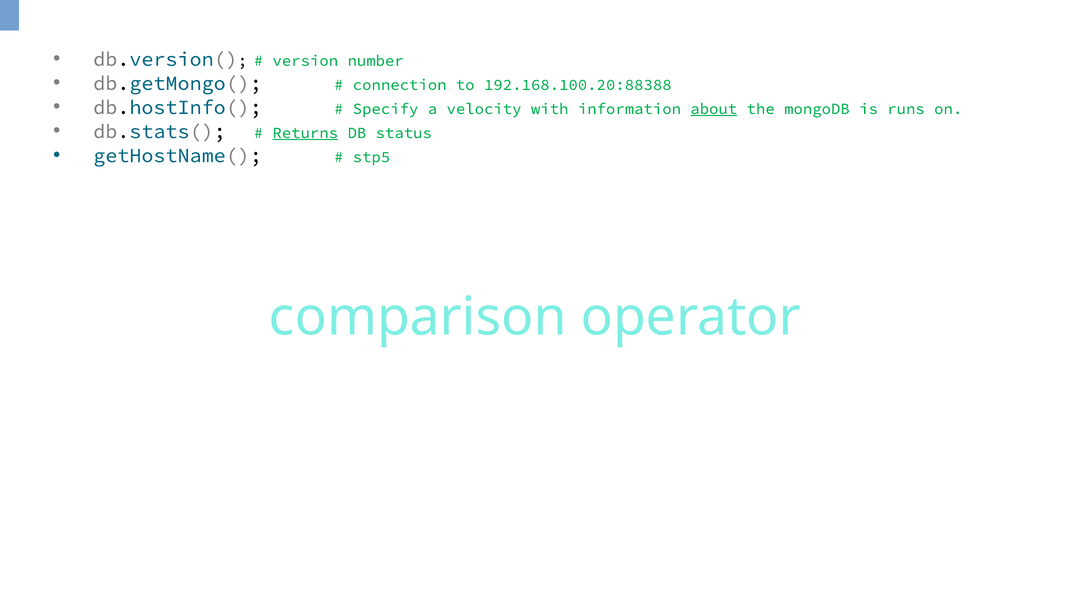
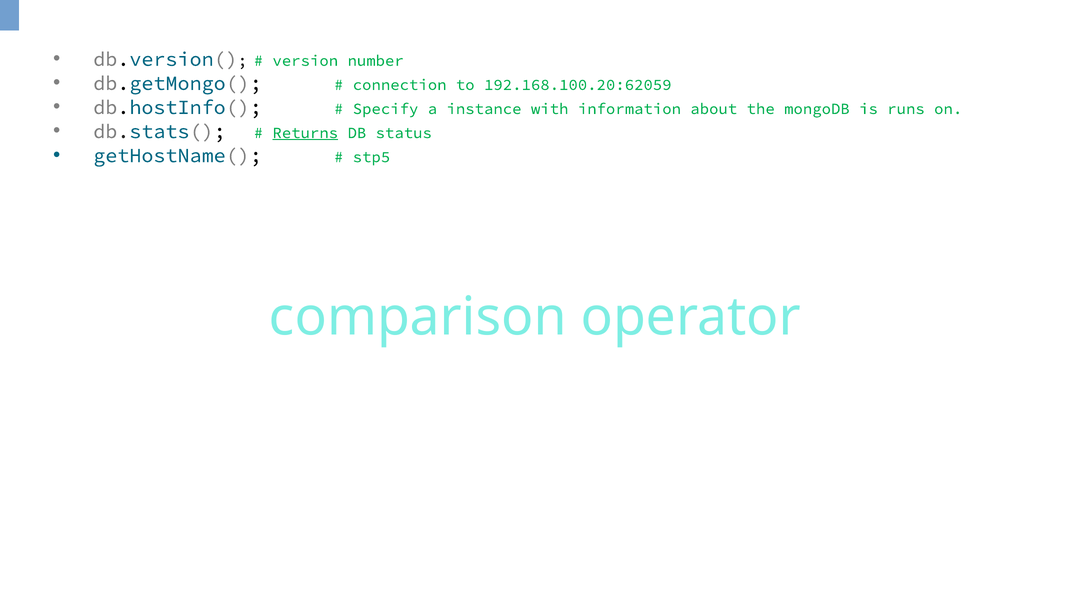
192.168.100.20:88388: 192.168.100.20:88388 -> 192.168.100.20:62059
velocity: velocity -> instance
about underline: present -> none
